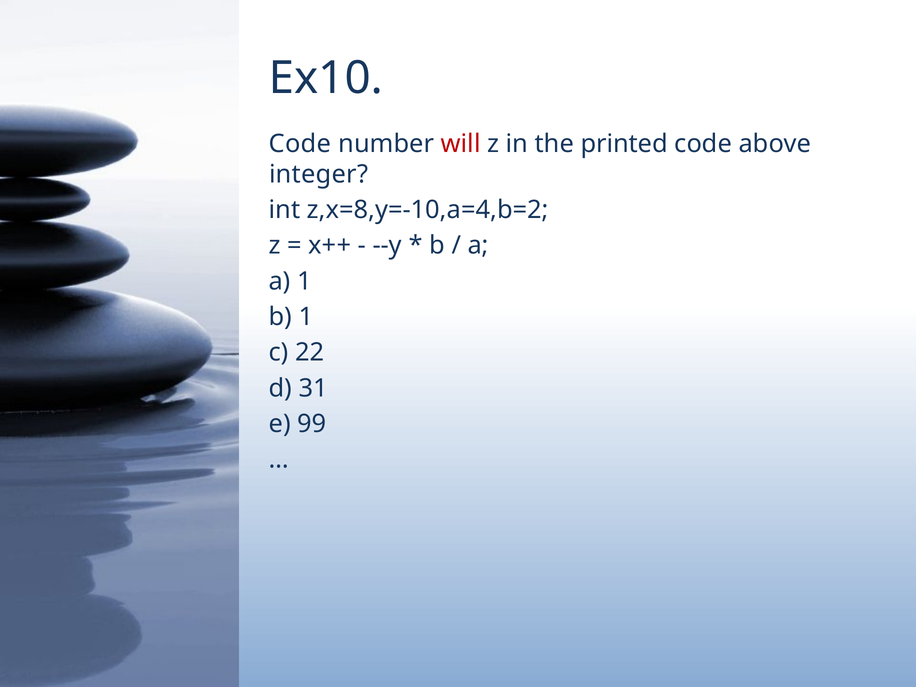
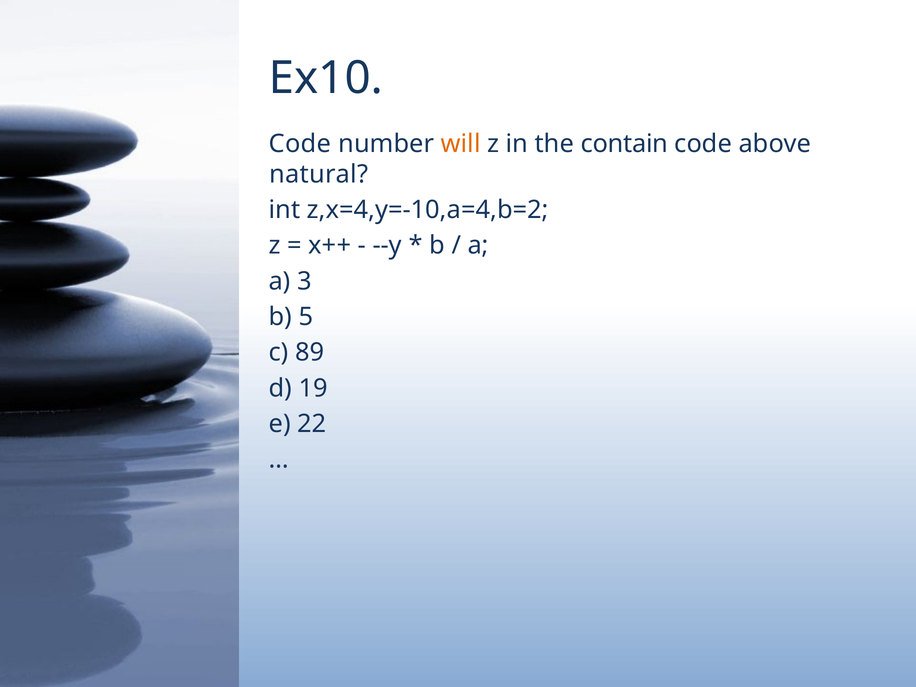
will colour: red -> orange
printed: printed -> contain
integer: integer -> natural
z,x=8,y=-10,a=4,b=2: z,x=8,y=-10,a=4,b=2 -> z,x=4,y=-10,a=4,b=2
a 1: 1 -> 3
b 1: 1 -> 5
22: 22 -> 89
31: 31 -> 19
99: 99 -> 22
